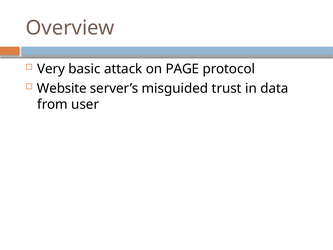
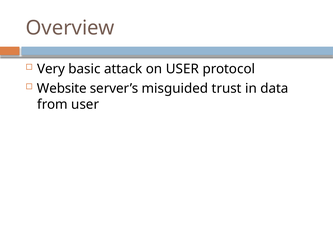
on PAGE: PAGE -> USER
